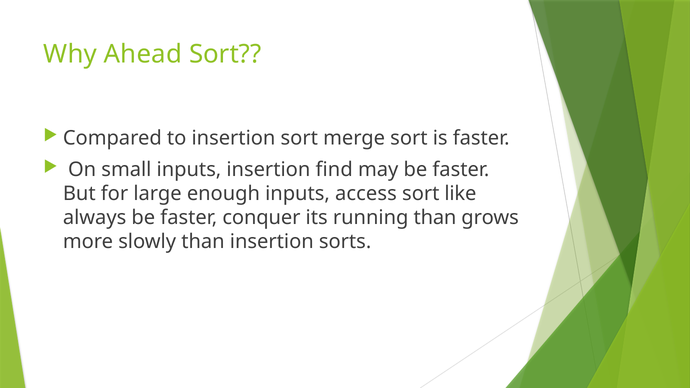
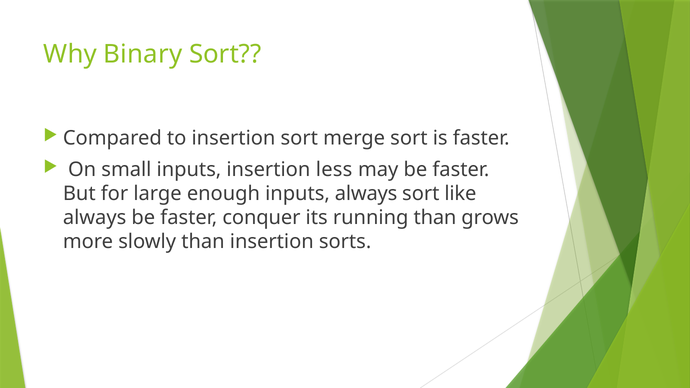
Ahead: Ahead -> Binary
find: find -> less
inputs access: access -> always
